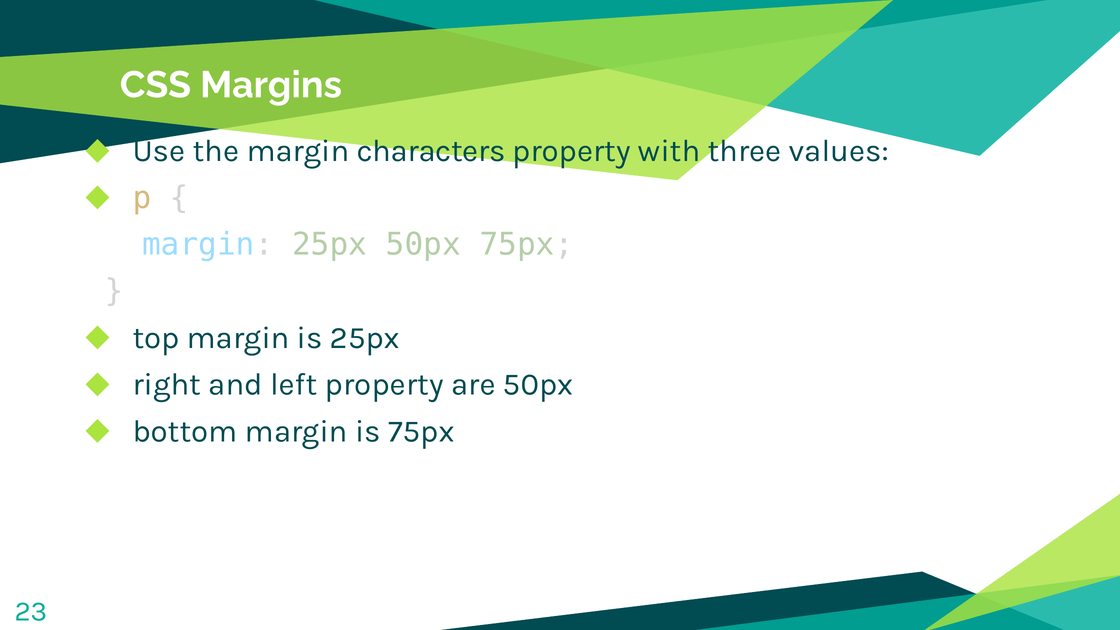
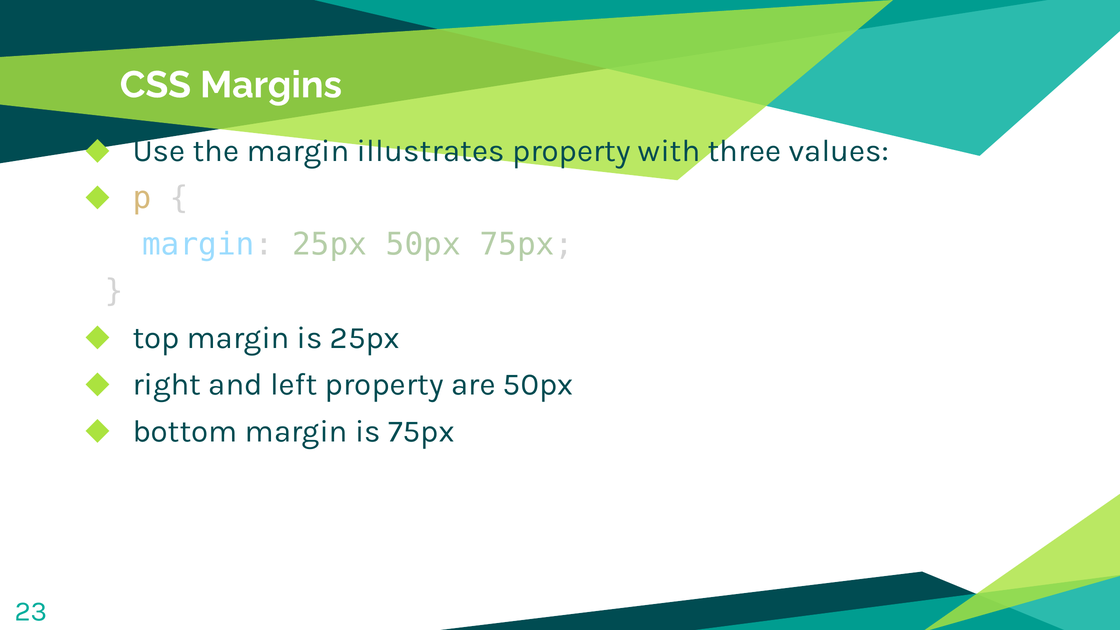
characters: characters -> illustrates
